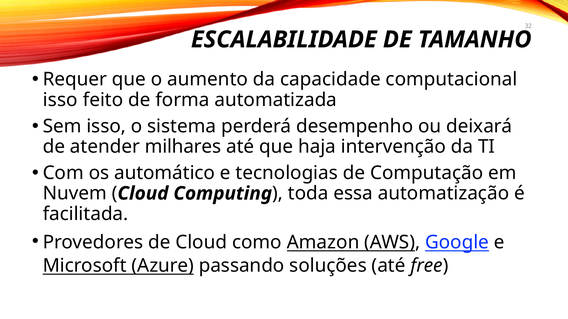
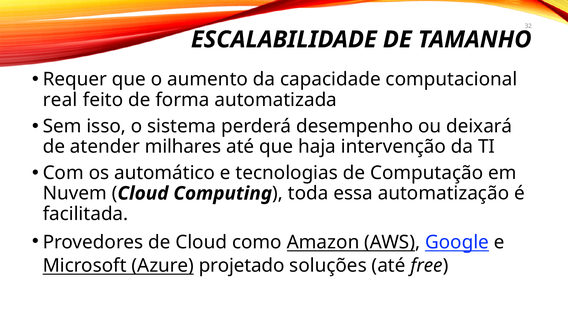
isso at (60, 100): isso -> real
passando: passando -> projetado
